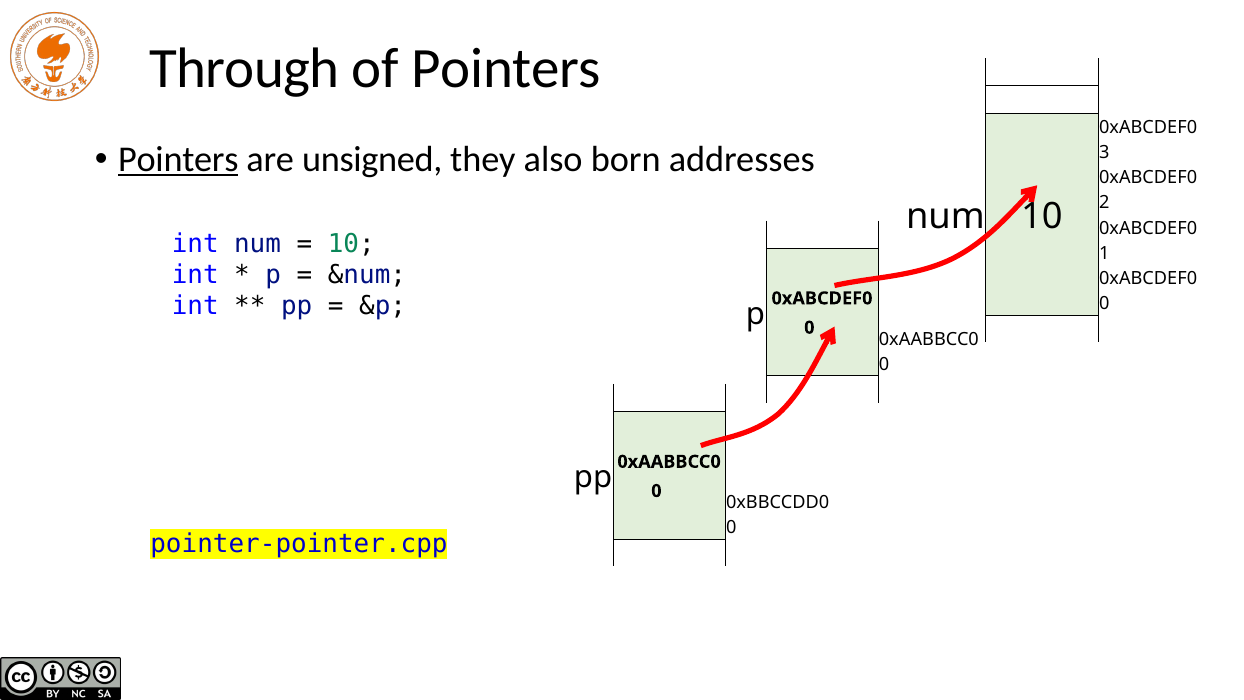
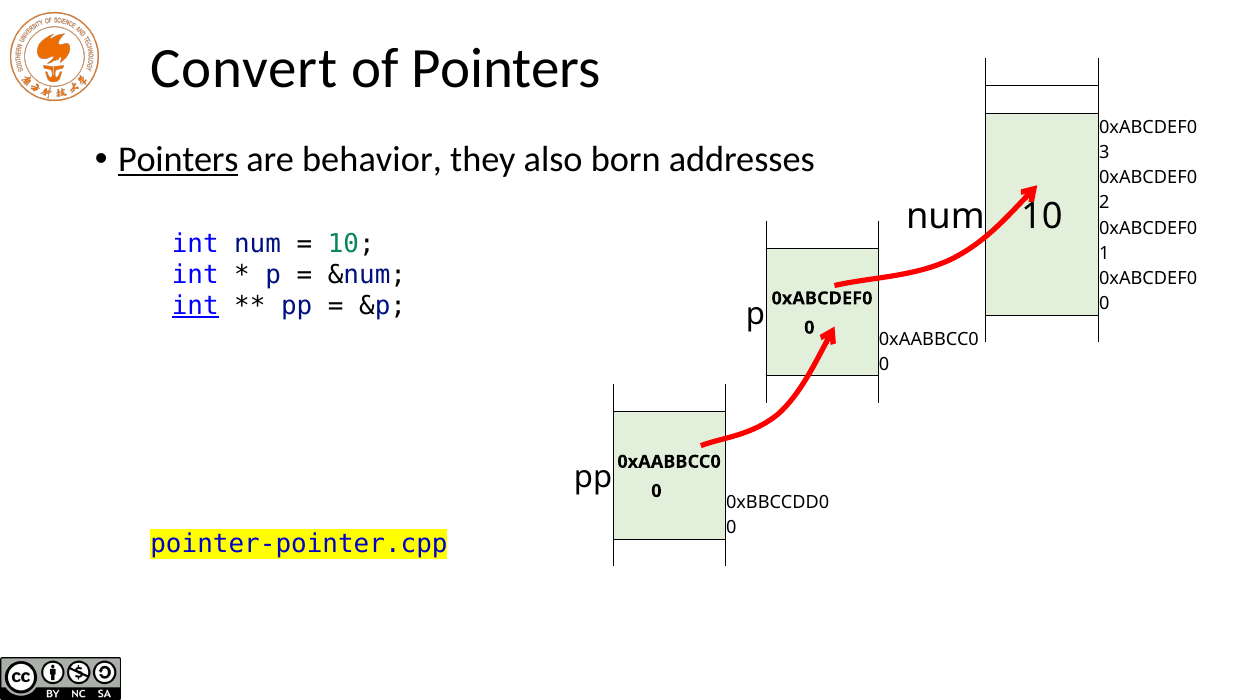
Through: Through -> Convert
unsigned: unsigned -> behavior
int at (195, 306) underline: none -> present
